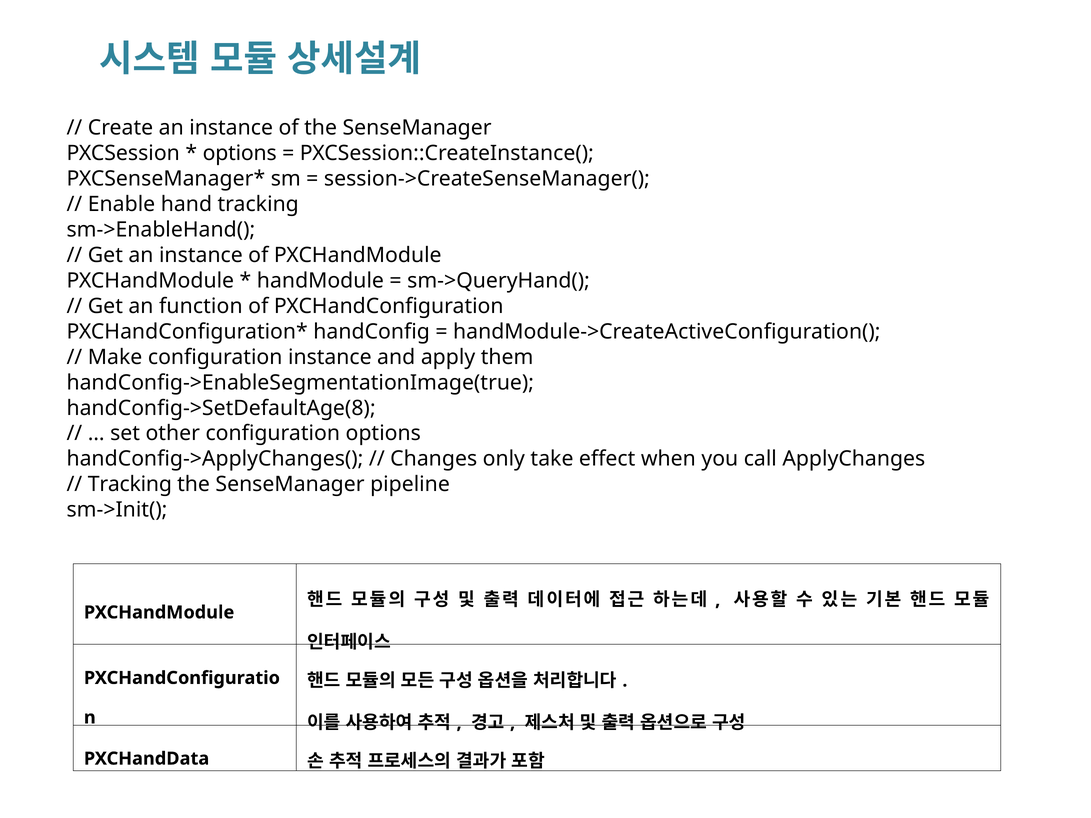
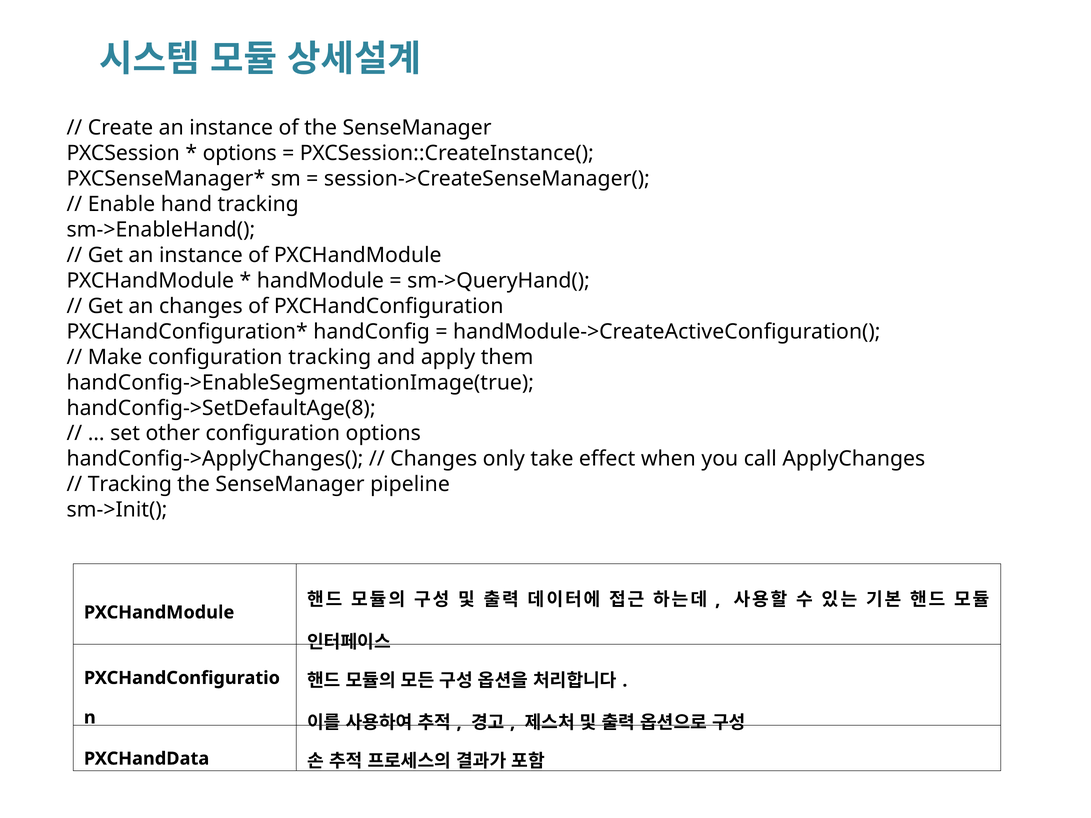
an function: function -> changes
configuration instance: instance -> tracking
